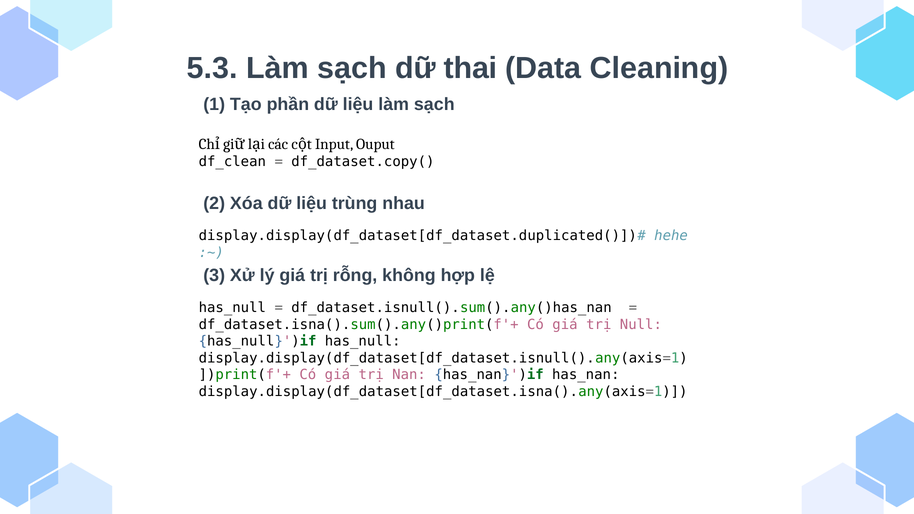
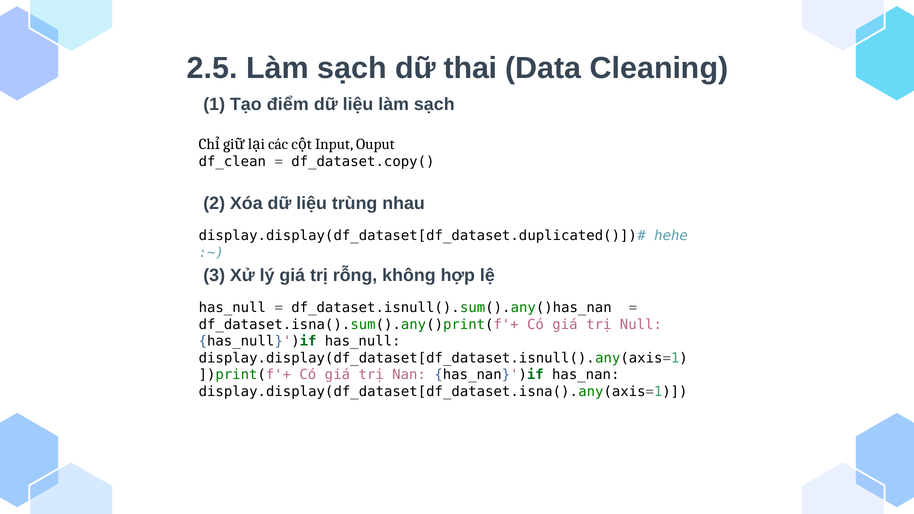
5.3: 5.3 -> 2.5
phần: phần -> điểm
